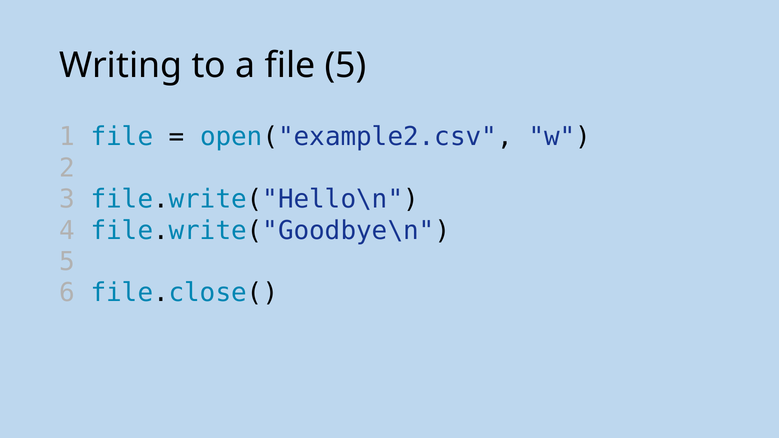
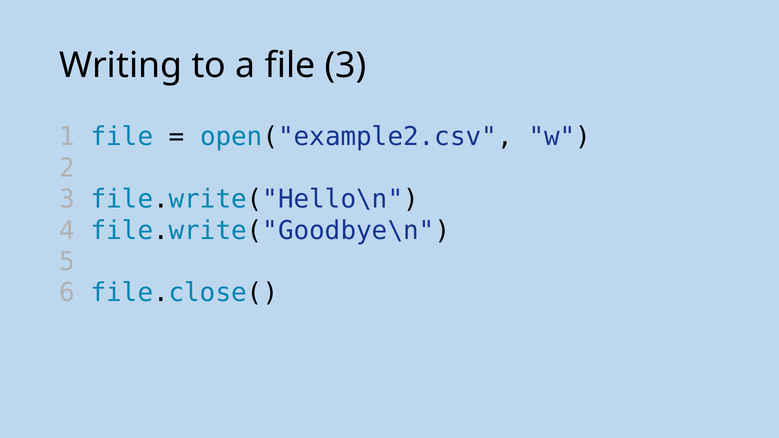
file 5: 5 -> 3
